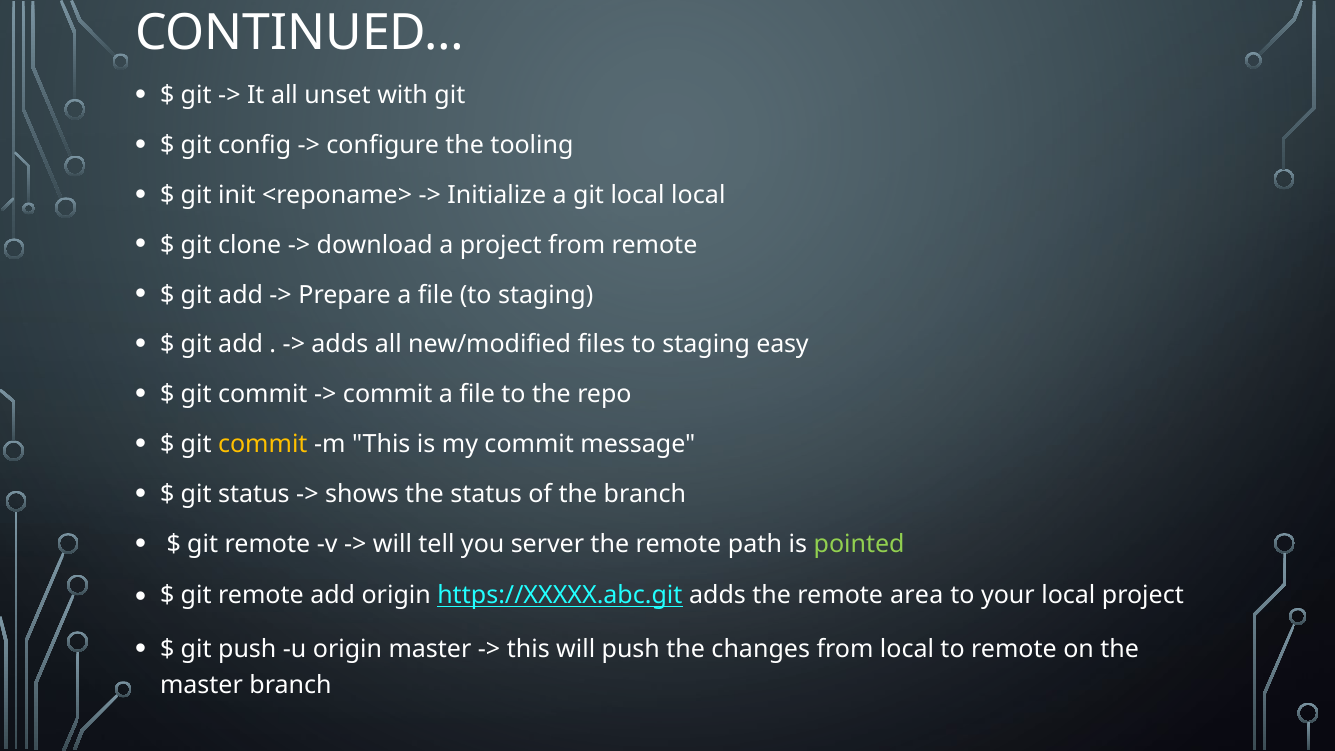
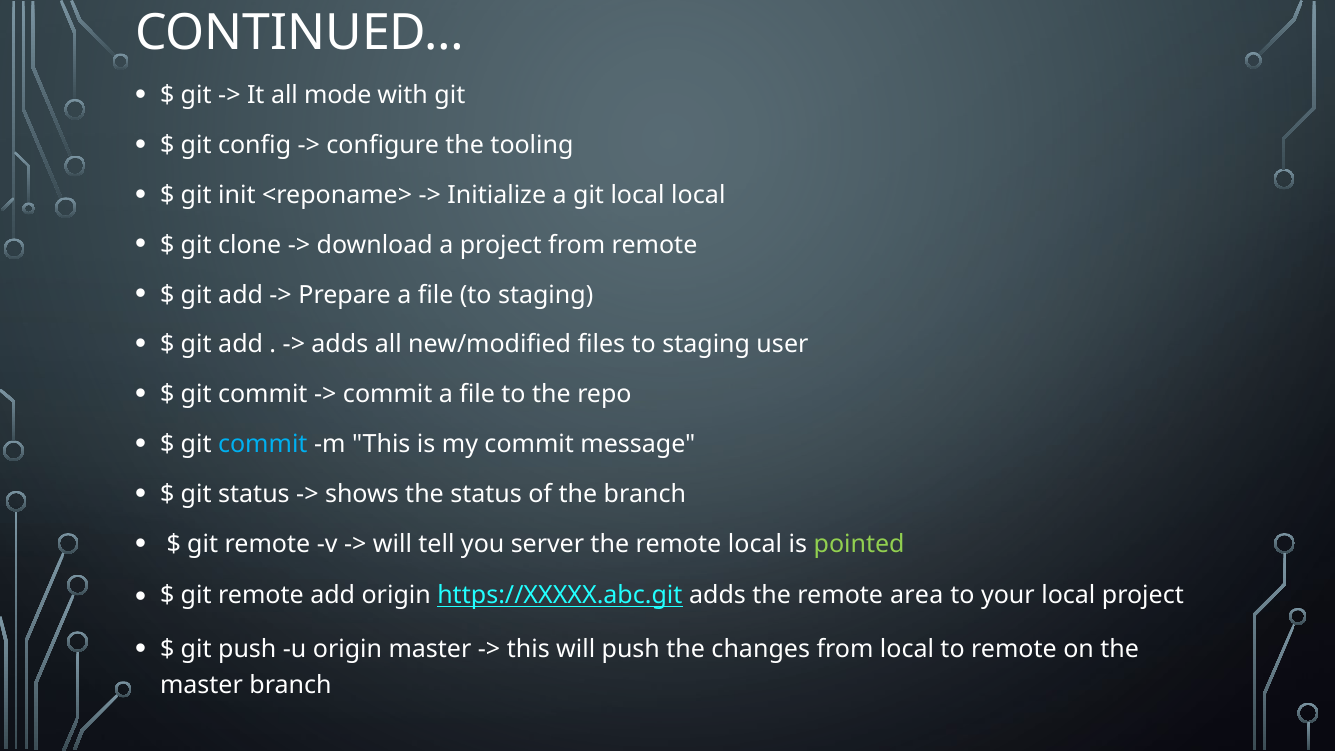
unset: unset -> mode
easy: easy -> user
commit at (263, 445) colour: yellow -> light blue
remote path: path -> local
